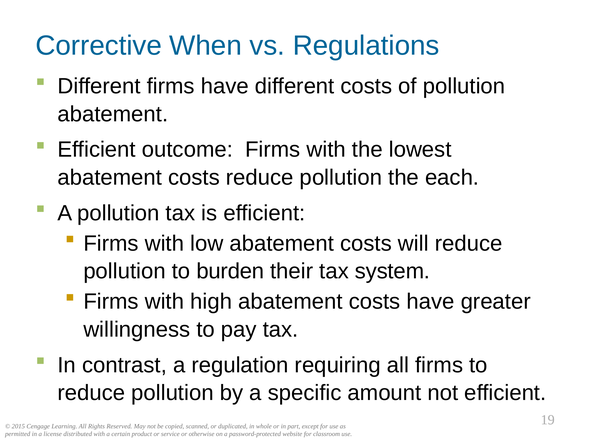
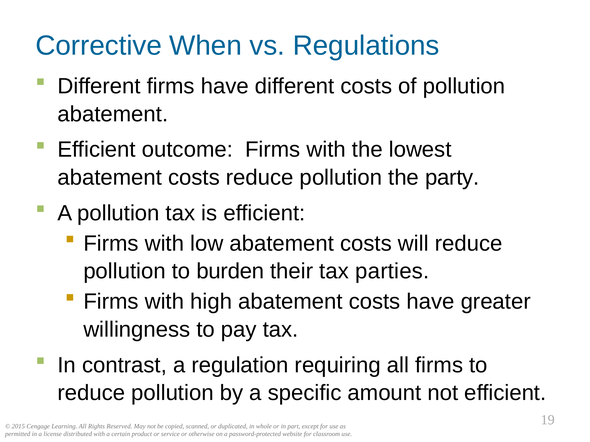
each: each -> party
system: system -> parties
